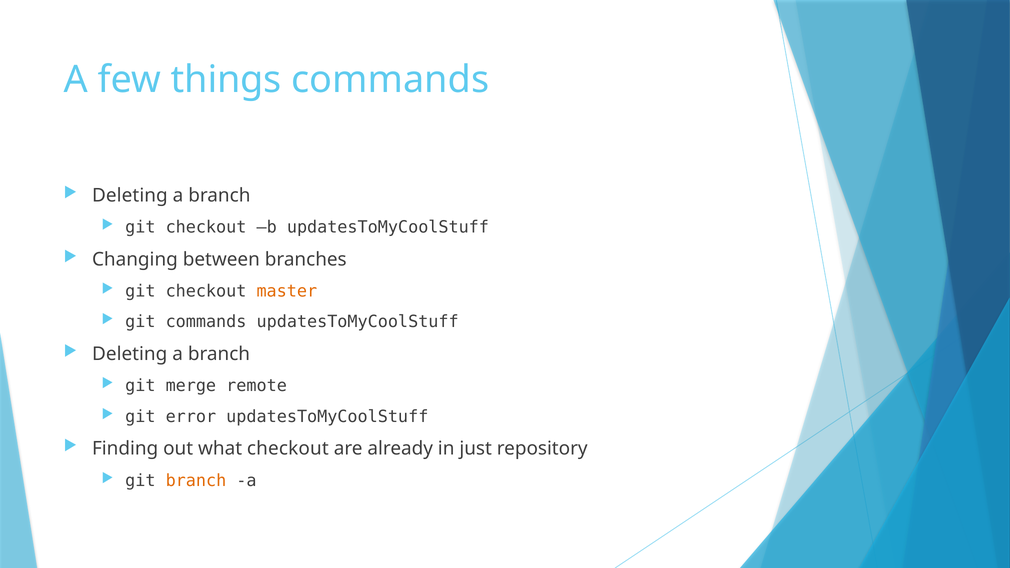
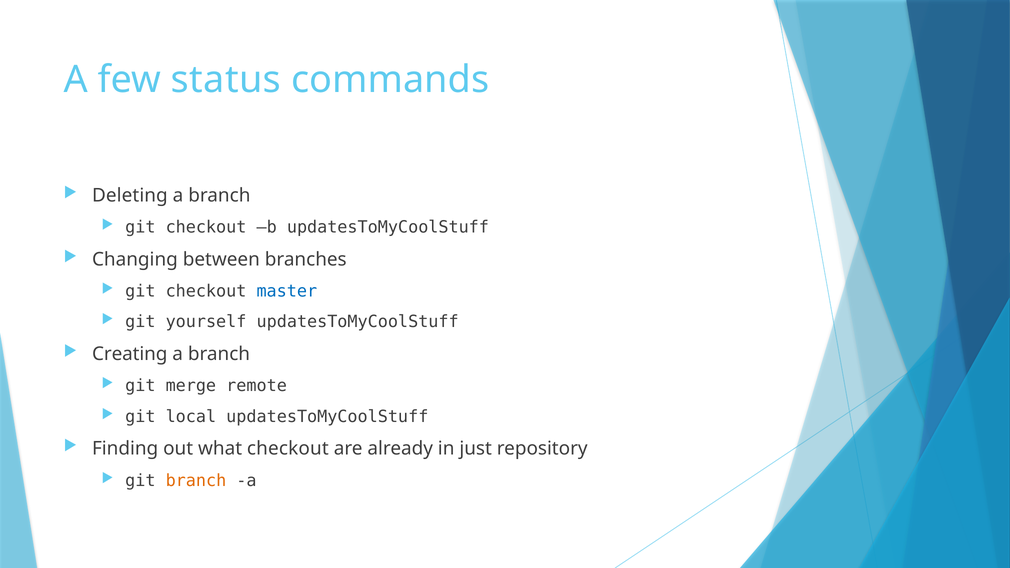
things: things -> status
master colour: orange -> blue
git commands: commands -> yourself
Deleting at (130, 354): Deleting -> Creating
error: error -> local
